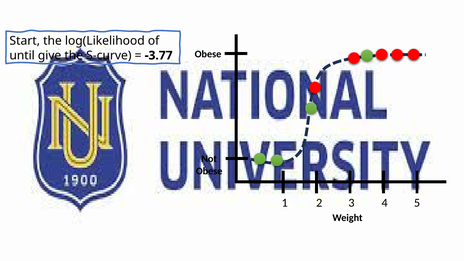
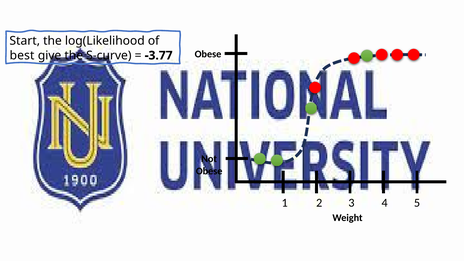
until: until -> best
